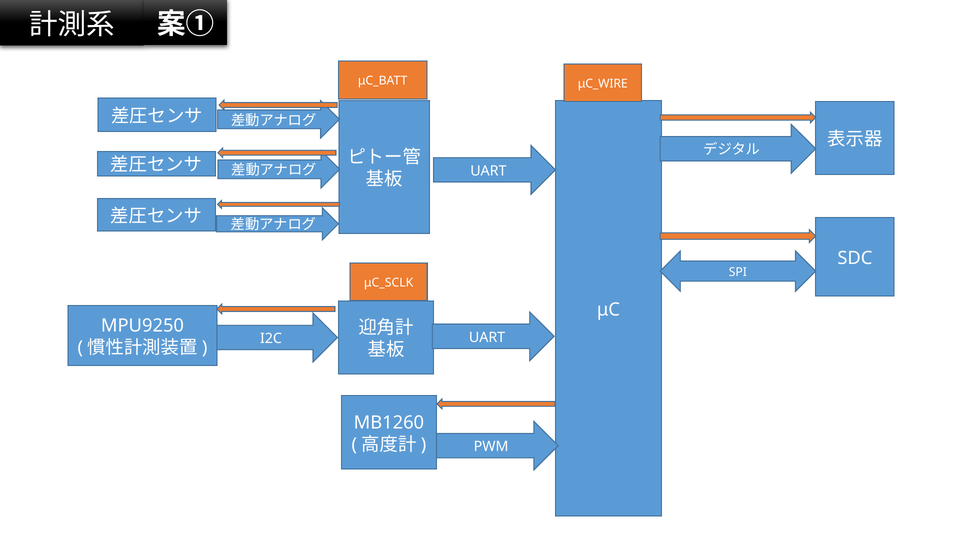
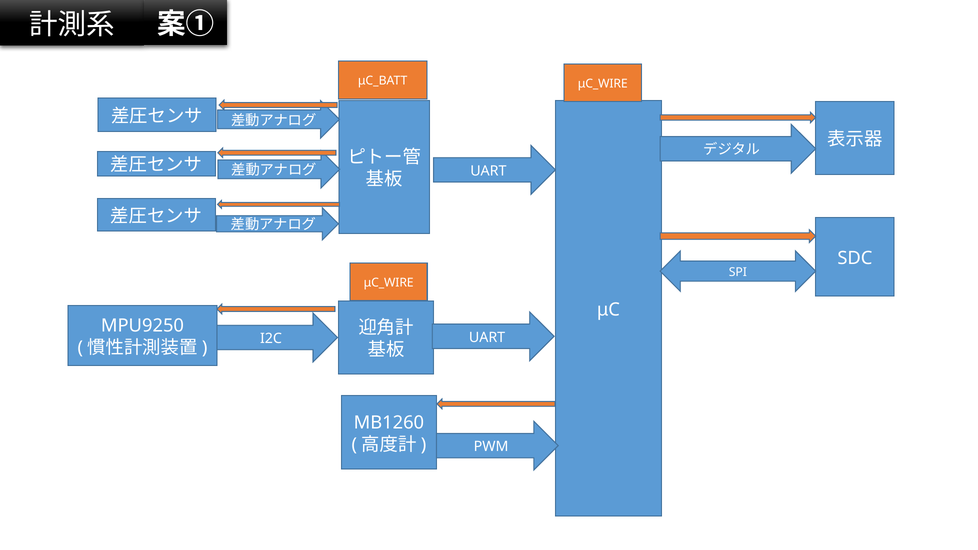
μC_SCLK at (389, 283): μC_SCLK -> μC_WIRE
